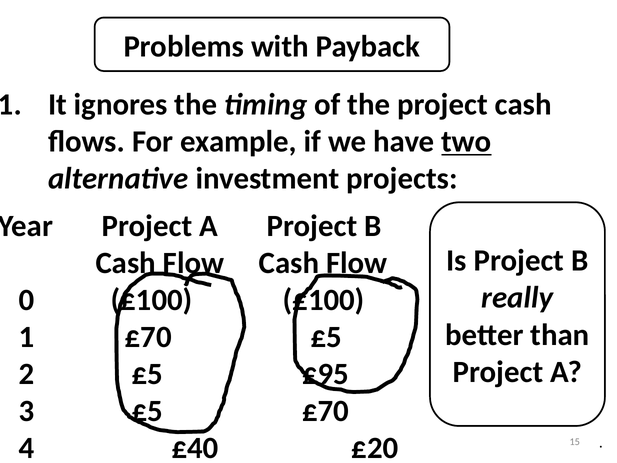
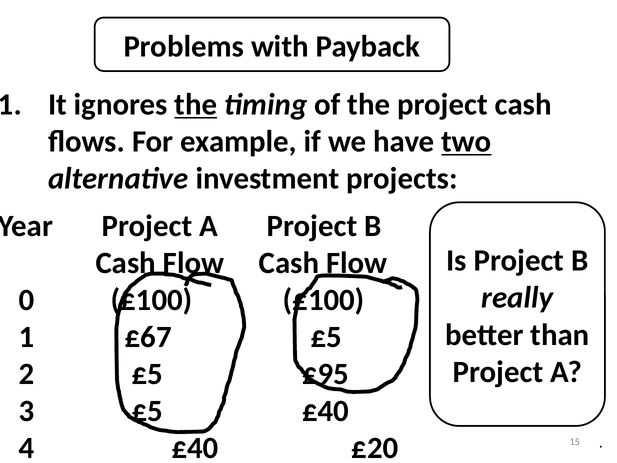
the at (196, 104) underline: none -> present
1 £70: £70 -> £67
£70 at (326, 411): £70 -> £40
